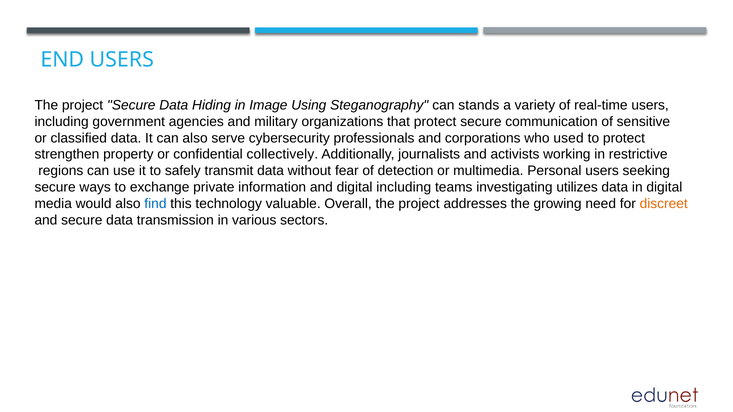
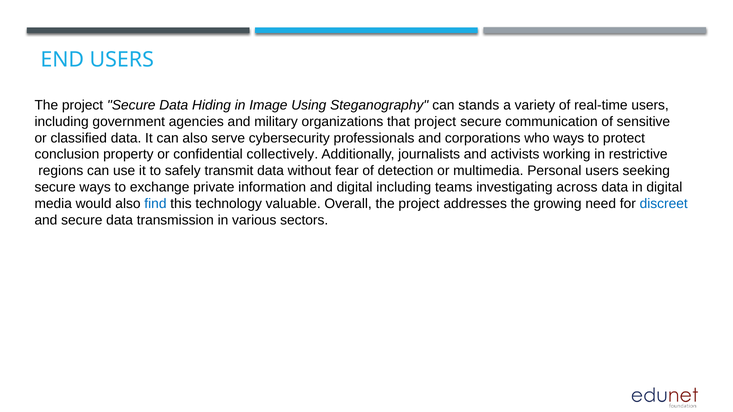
that protect: protect -> project
who used: used -> ways
strengthen: strengthen -> conclusion
utilizes: utilizes -> across
discreet colour: orange -> blue
